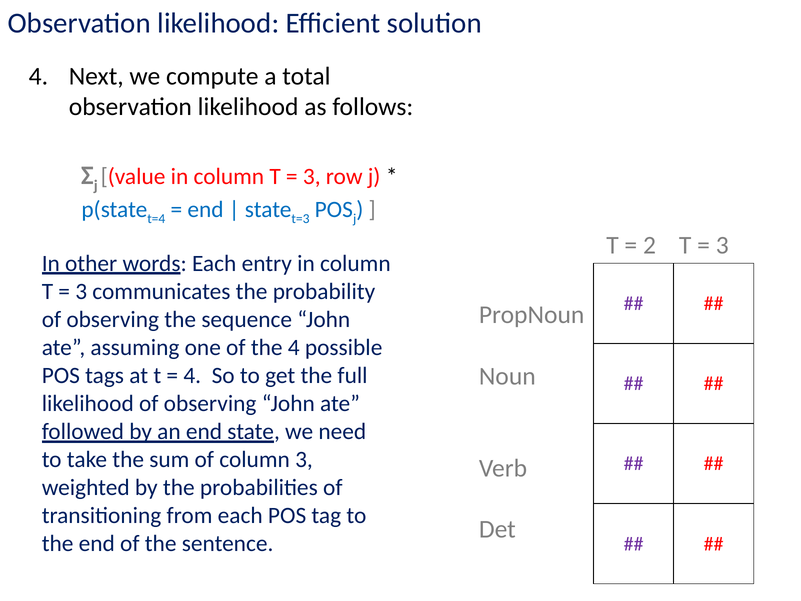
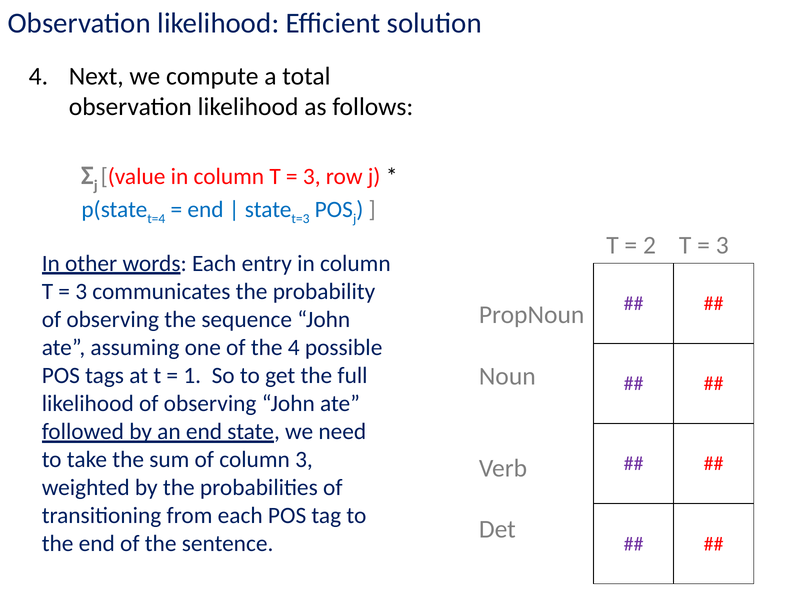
4 at (192, 375): 4 -> 1
